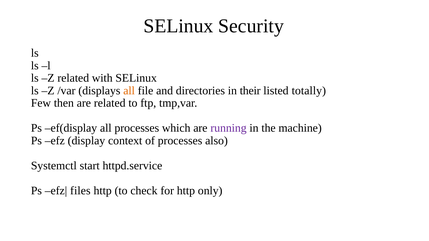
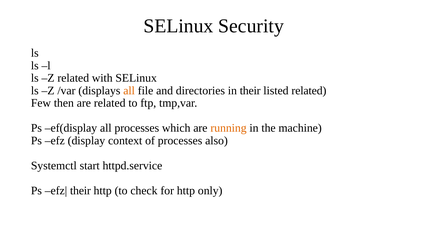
listed totally: totally -> related
running colour: purple -> orange
files at (80, 191): files -> their
